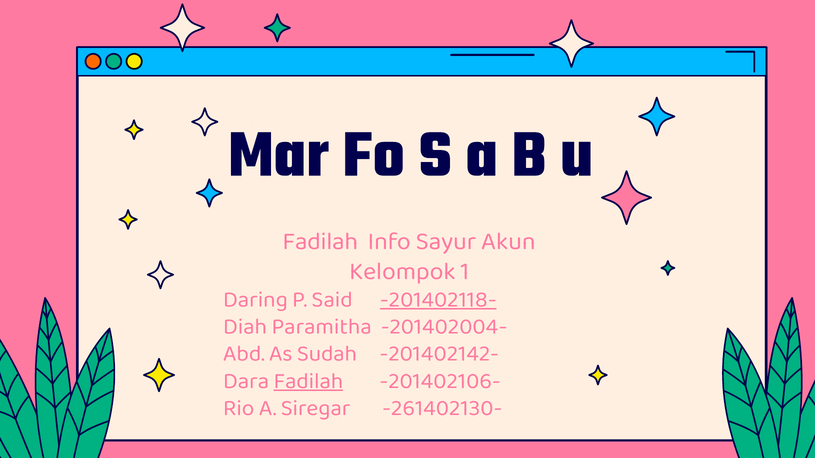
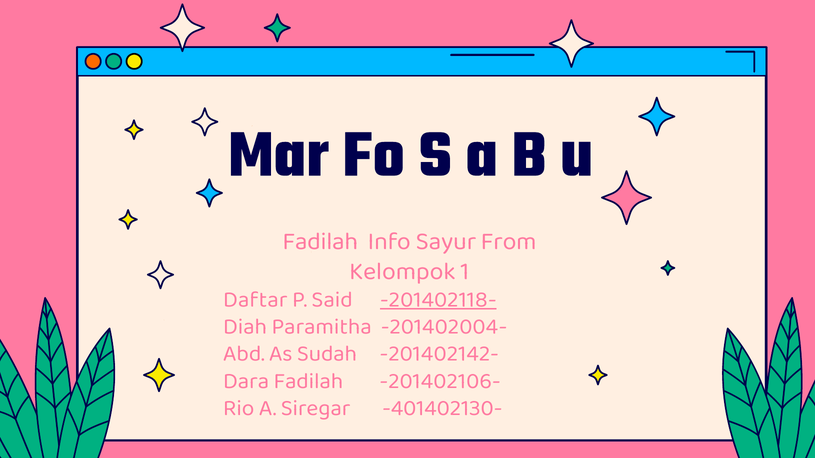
Akun: Akun -> From
Daring: Daring -> Daftar
Fadilah at (308, 381) underline: present -> none
-261402130-: -261402130- -> -401402130-
